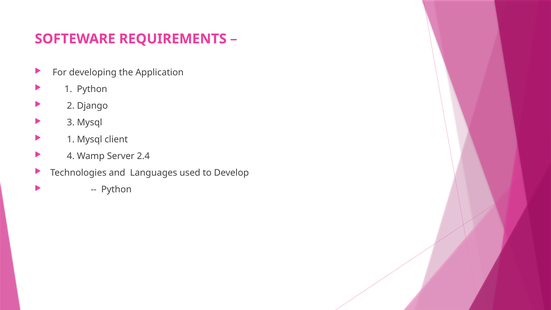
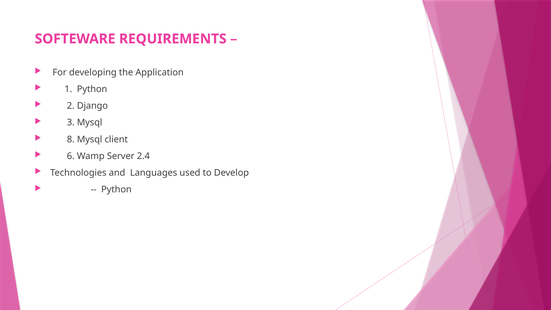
1 at (71, 139): 1 -> 8
4: 4 -> 6
